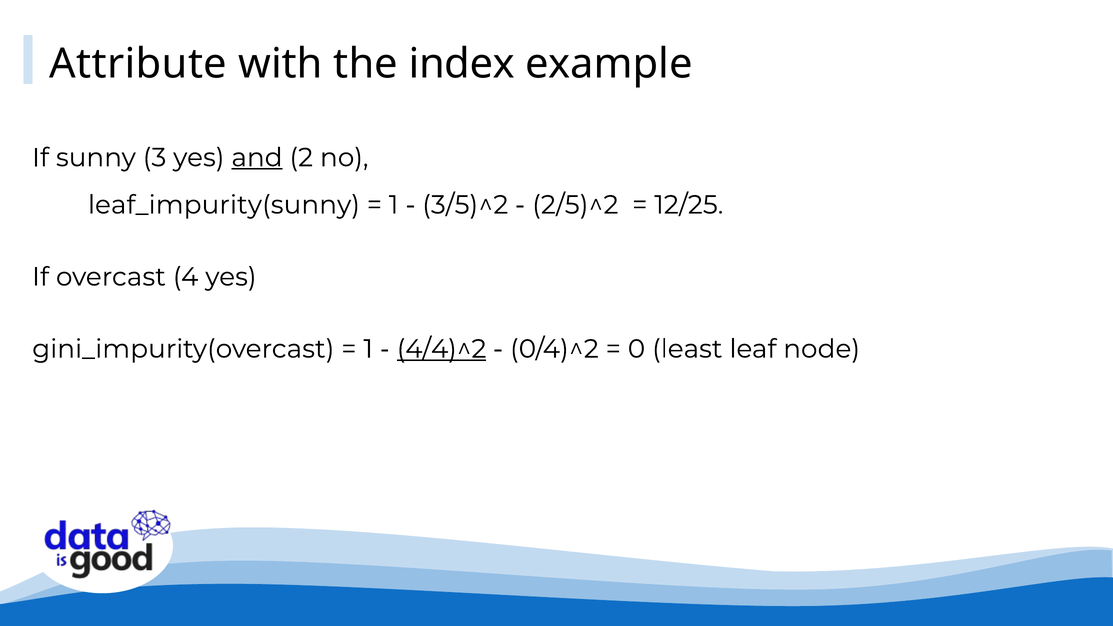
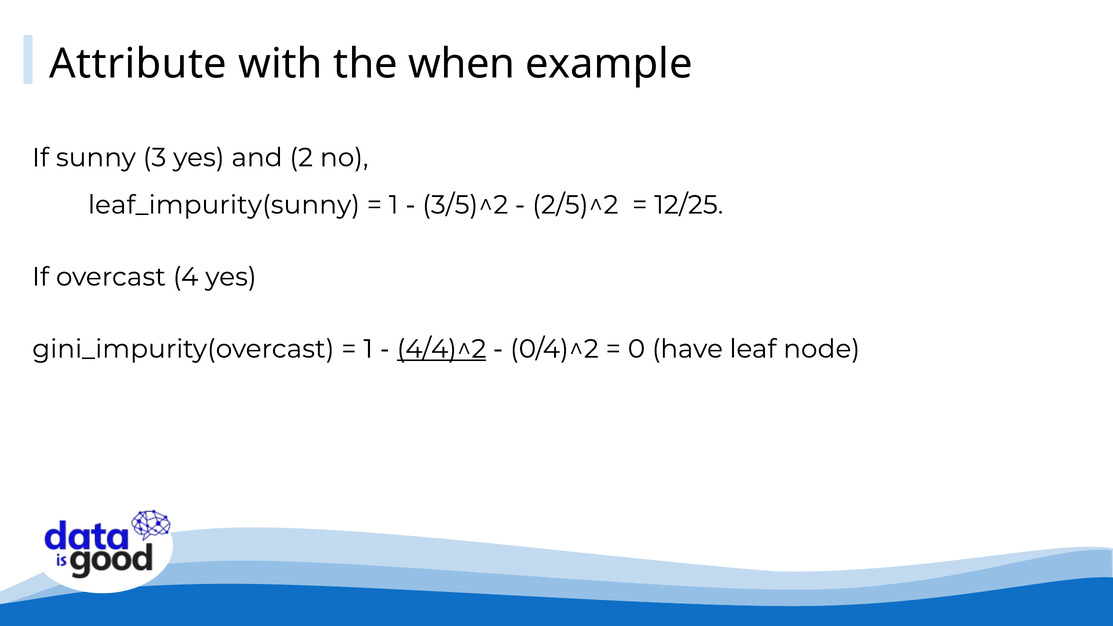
index: index -> when
and underline: present -> none
least: least -> have
